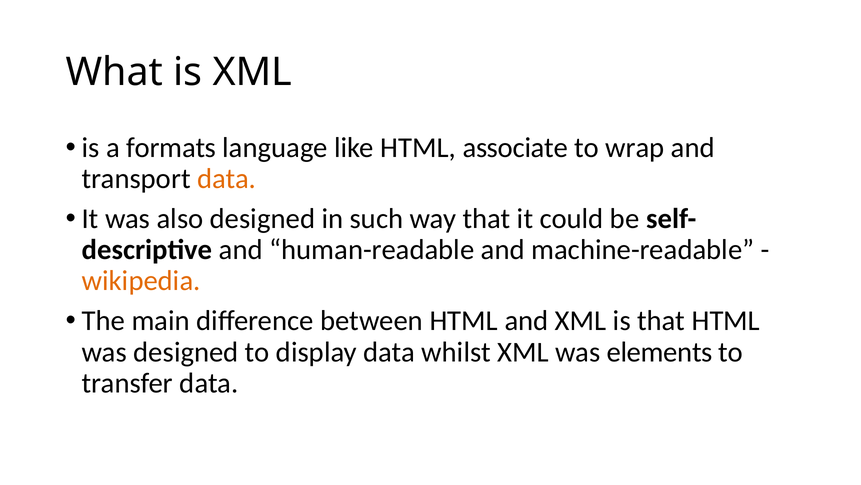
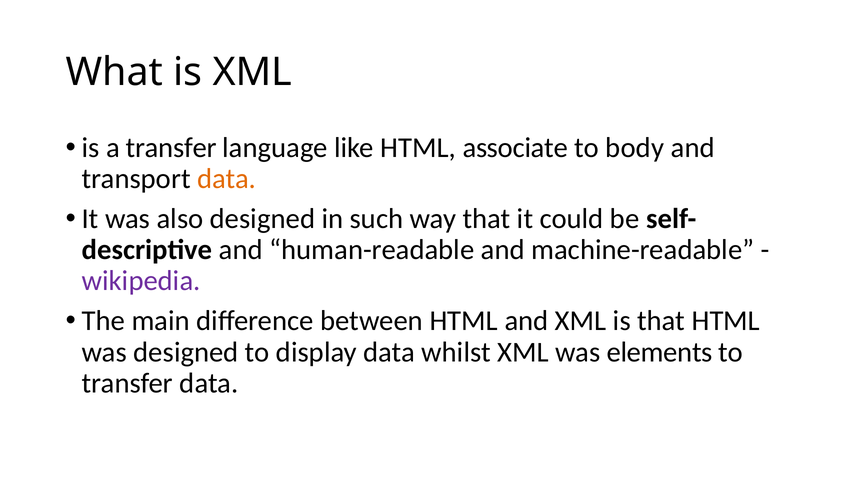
a formats: formats -> transfer
wrap: wrap -> body
wikipedia colour: orange -> purple
